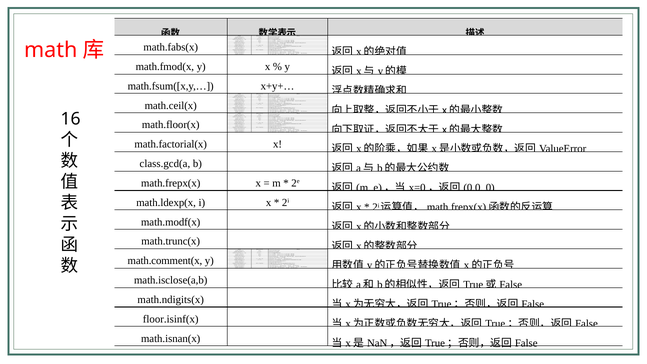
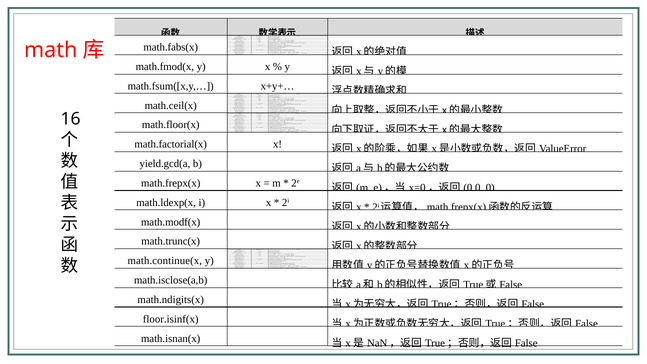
class.gcd(a: class.gcd(a -> yield.gcd(a
math.comment(x: math.comment(x -> math.continue(x
